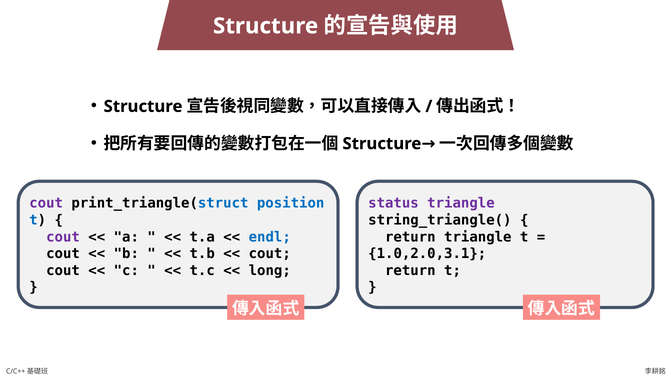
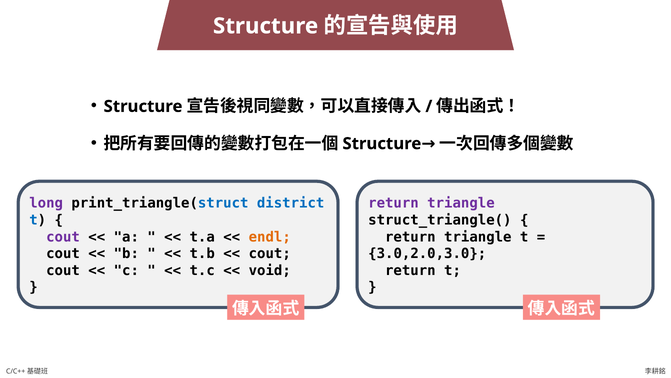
cout at (46, 203): cout -> long
position: position -> district
status at (393, 203): status -> return
string_triangle(: string_triangle( -> struct_triangle(
endl colour: blue -> orange
1.0,2.0,3.1: 1.0,2.0,3.1 -> 3.0,2.0,3.0
long: long -> void
